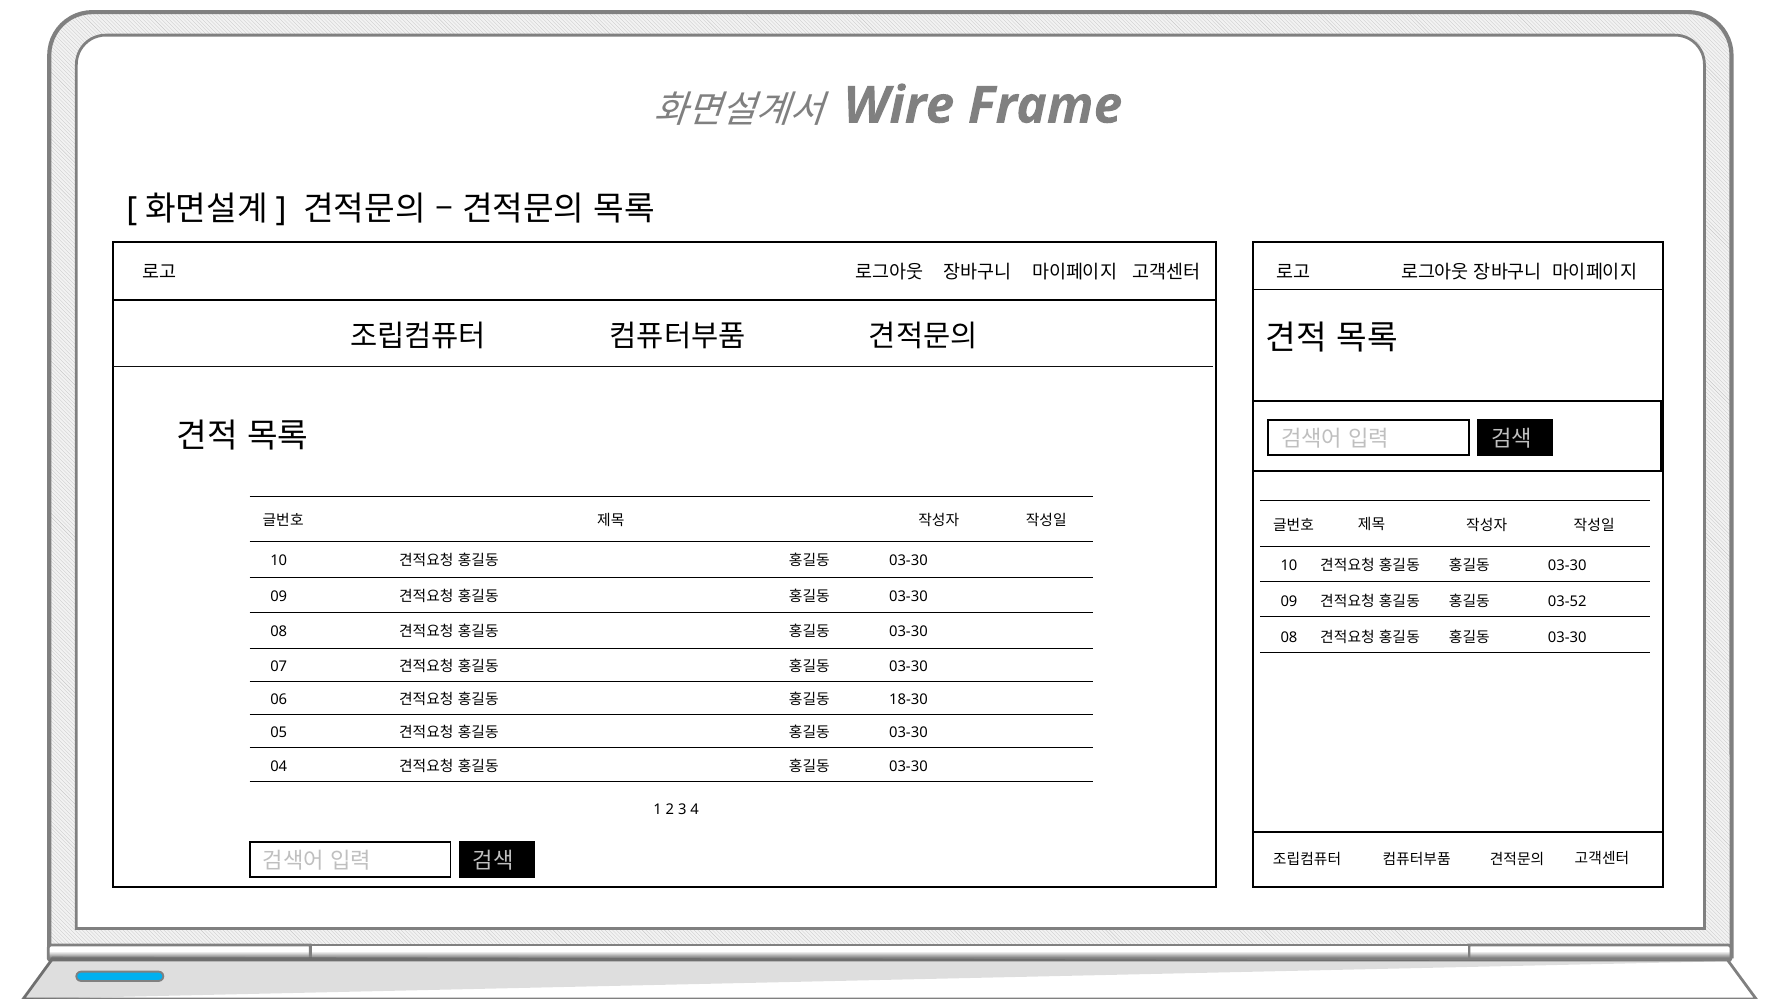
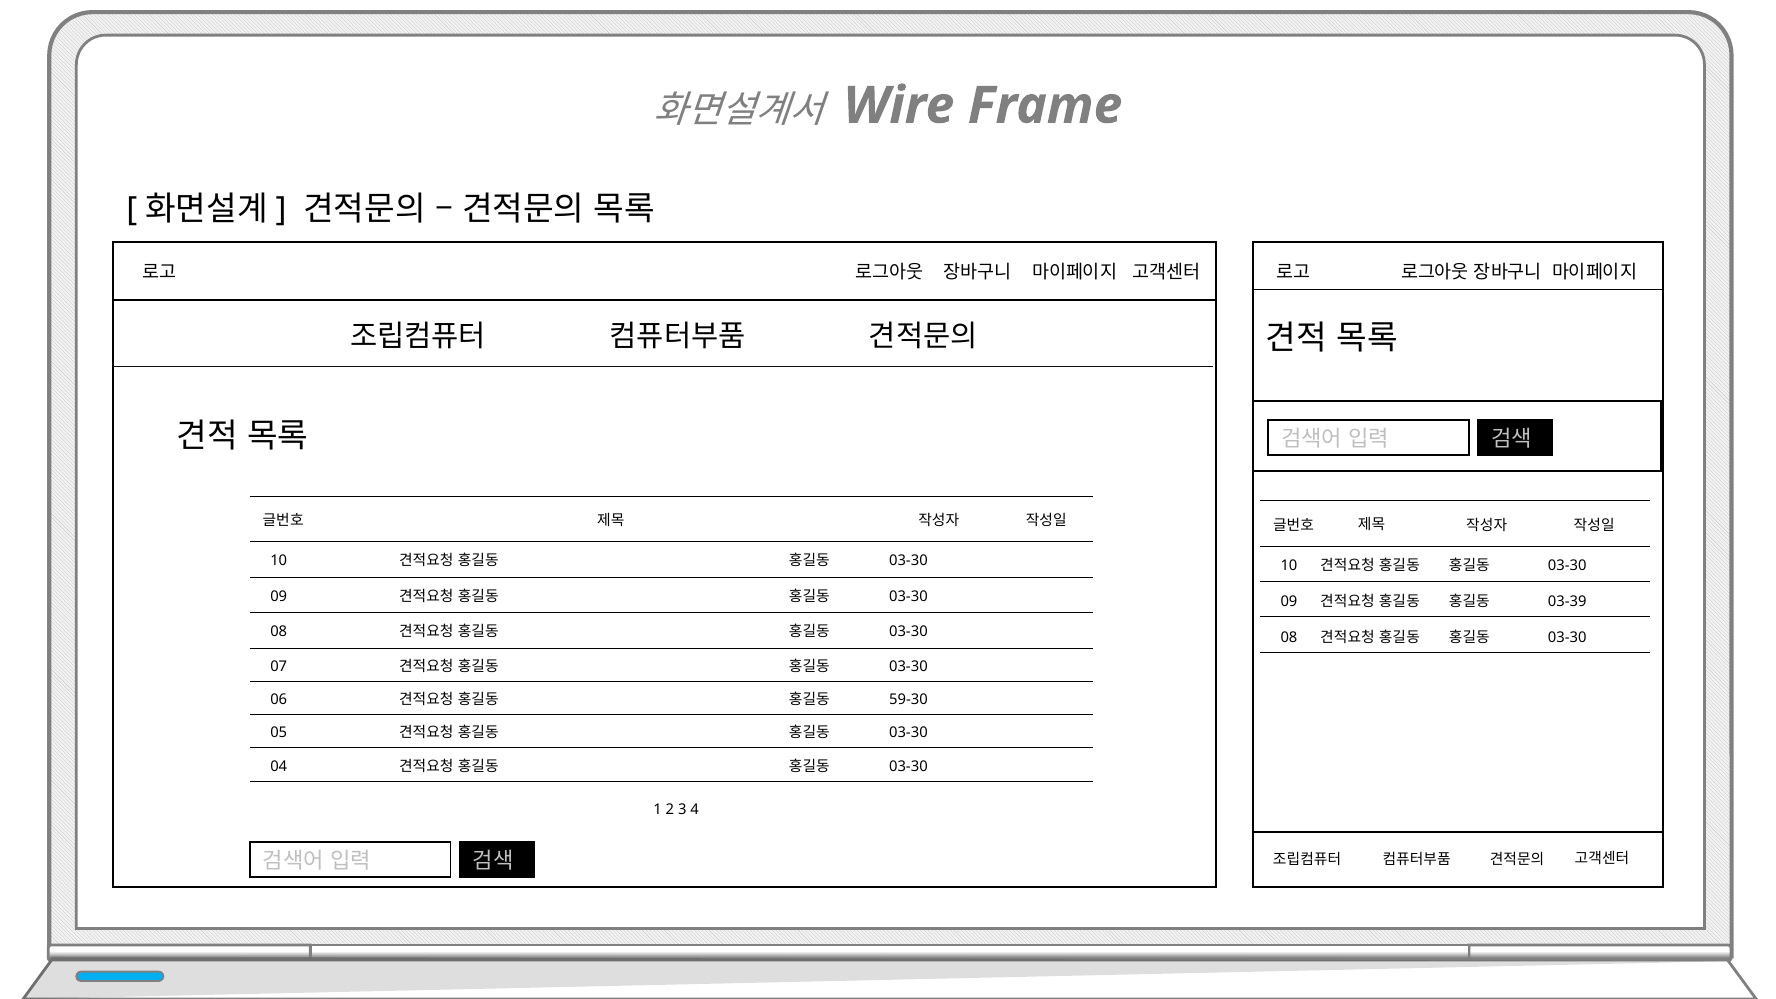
03-52: 03-52 -> 03-39
18-30: 18-30 -> 59-30
